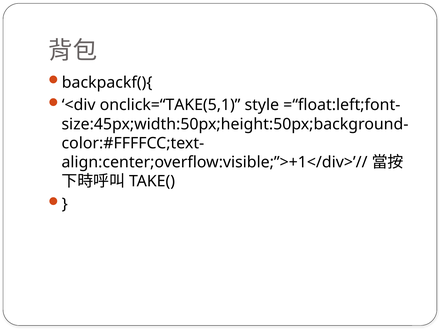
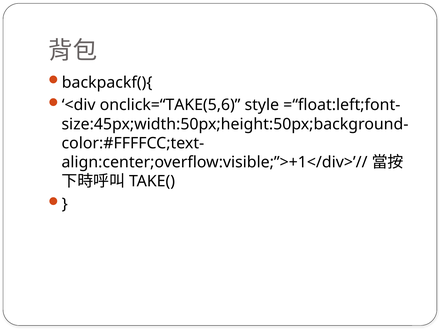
onclick=“TAKE(5,1: onclick=“TAKE(5,1 -> onclick=“TAKE(5,6
